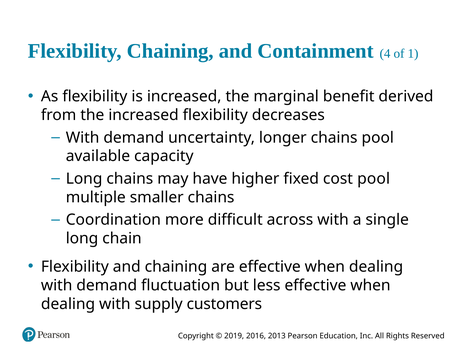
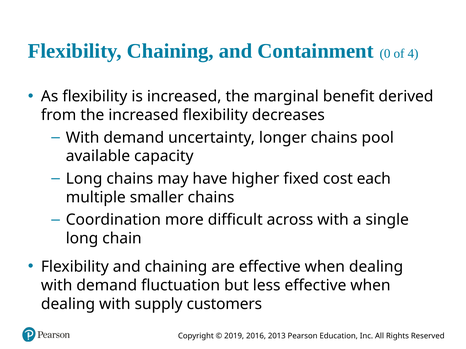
4: 4 -> 0
1: 1 -> 4
cost pool: pool -> each
